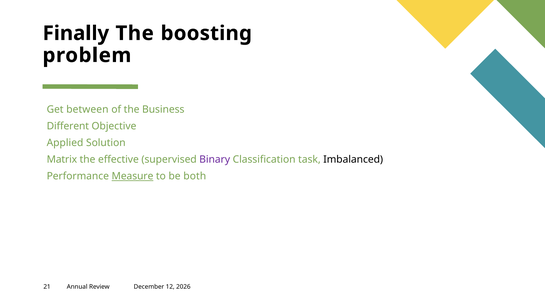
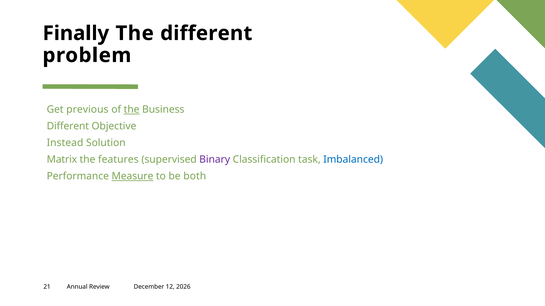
The boosting: boosting -> different
between: between -> previous
the at (132, 110) underline: none -> present
Applied: Applied -> Instead
effective: effective -> features
Imbalanced colour: black -> blue
